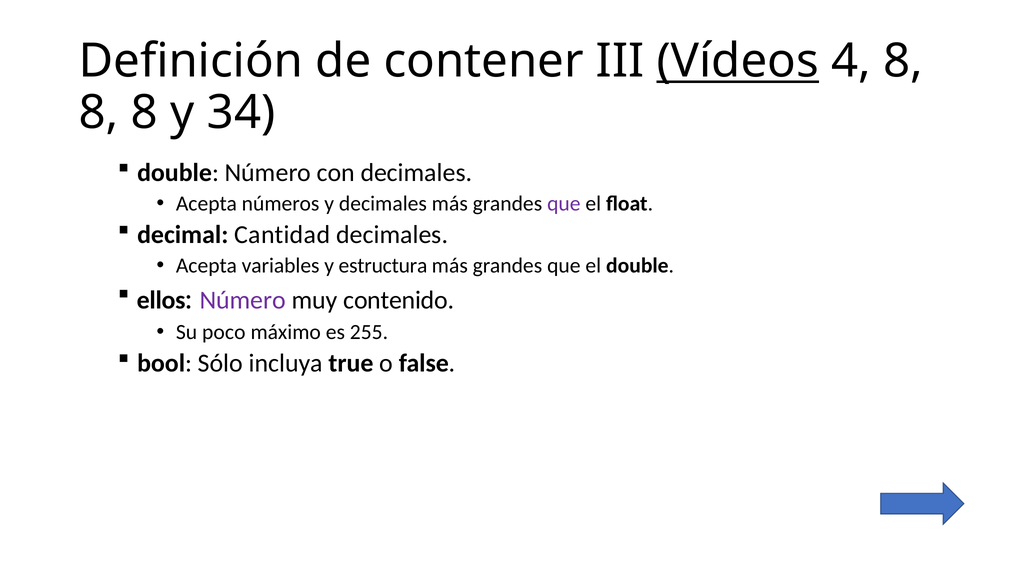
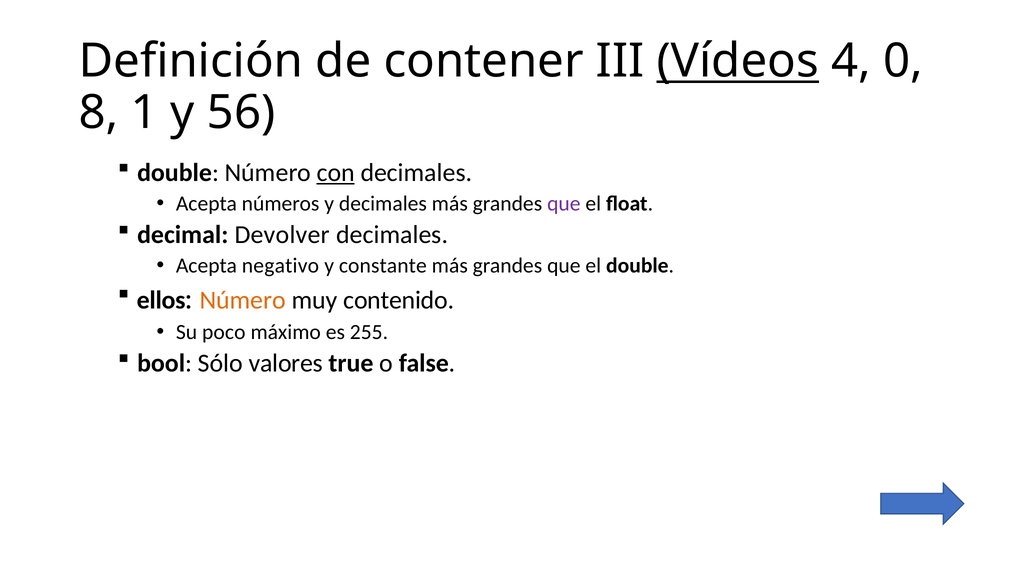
4 8: 8 -> 0
8 at (145, 113): 8 -> 1
34: 34 -> 56
con underline: none -> present
Cantidad: Cantidad -> Devolver
variables: variables -> negativo
estructura: estructura -> constante
Número at (243, 300) colour: purple -> orange
incluya: incluya -> valores
